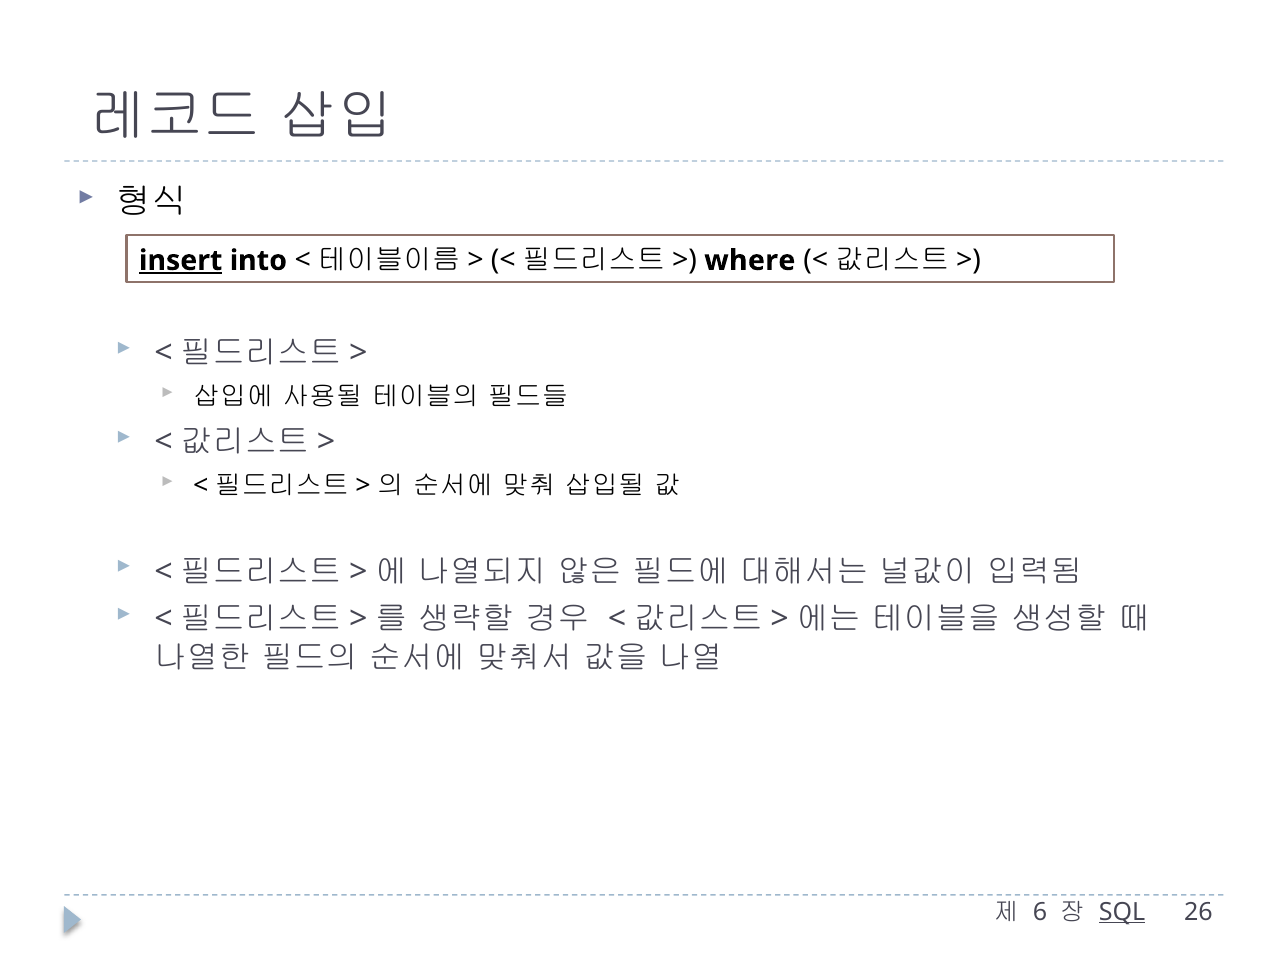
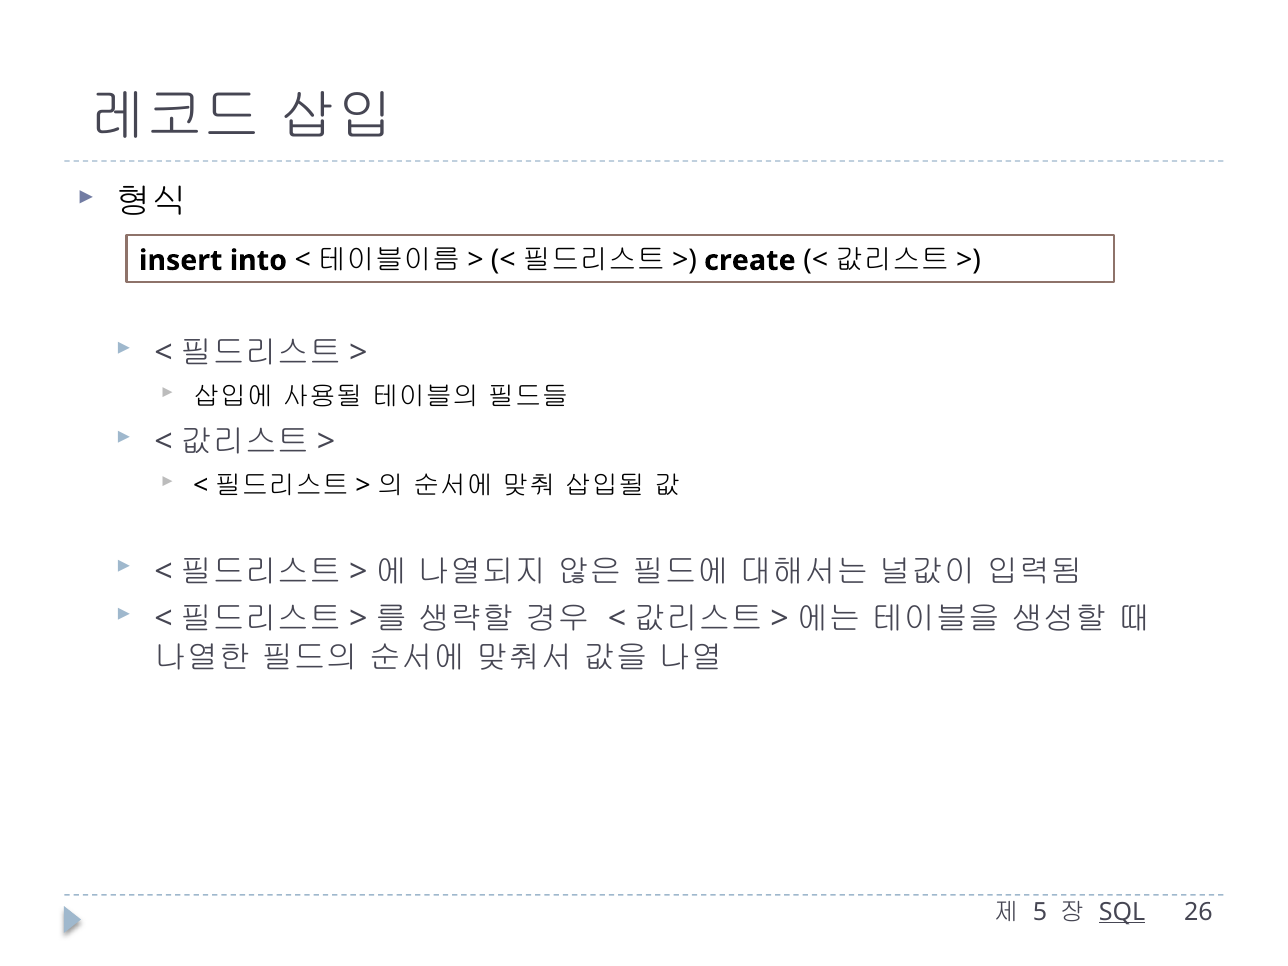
insert underline: present -> none
where: where -> create
6: 6 -> 5
